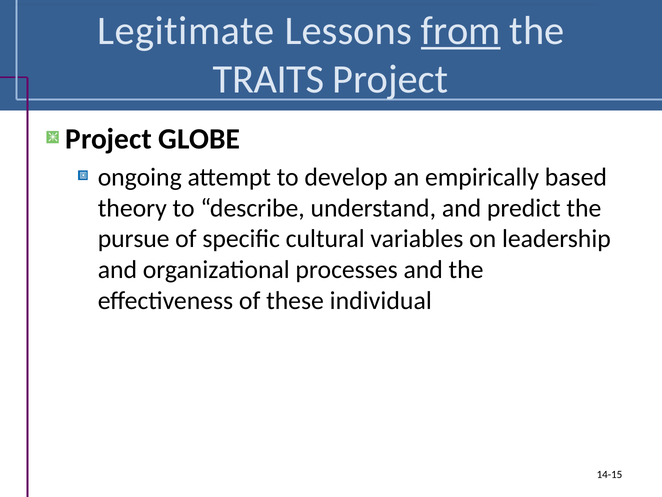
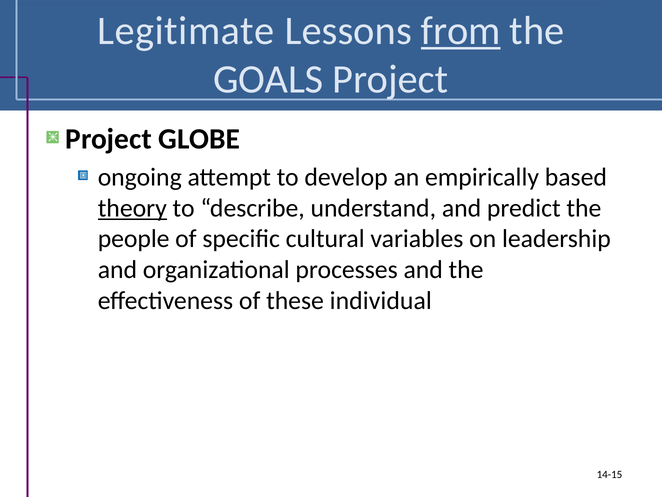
TRAITS: TRAITS -> GOALS
theory underline: none -> present
pursue: pursue -> people
